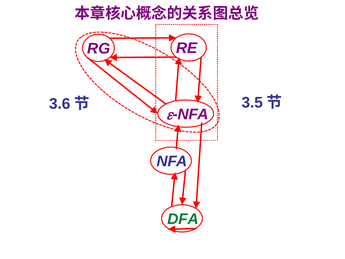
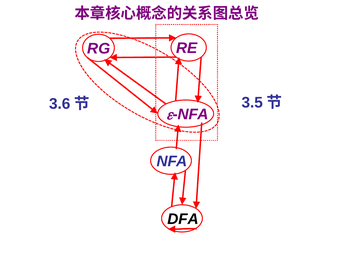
DFA colour: green -> black
